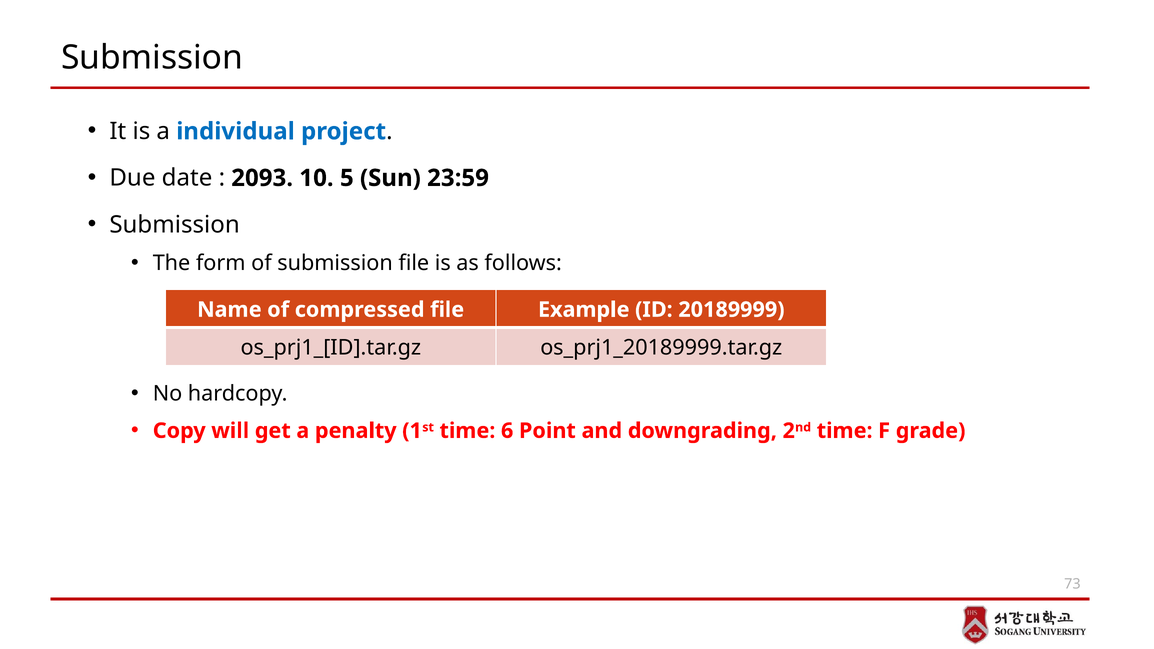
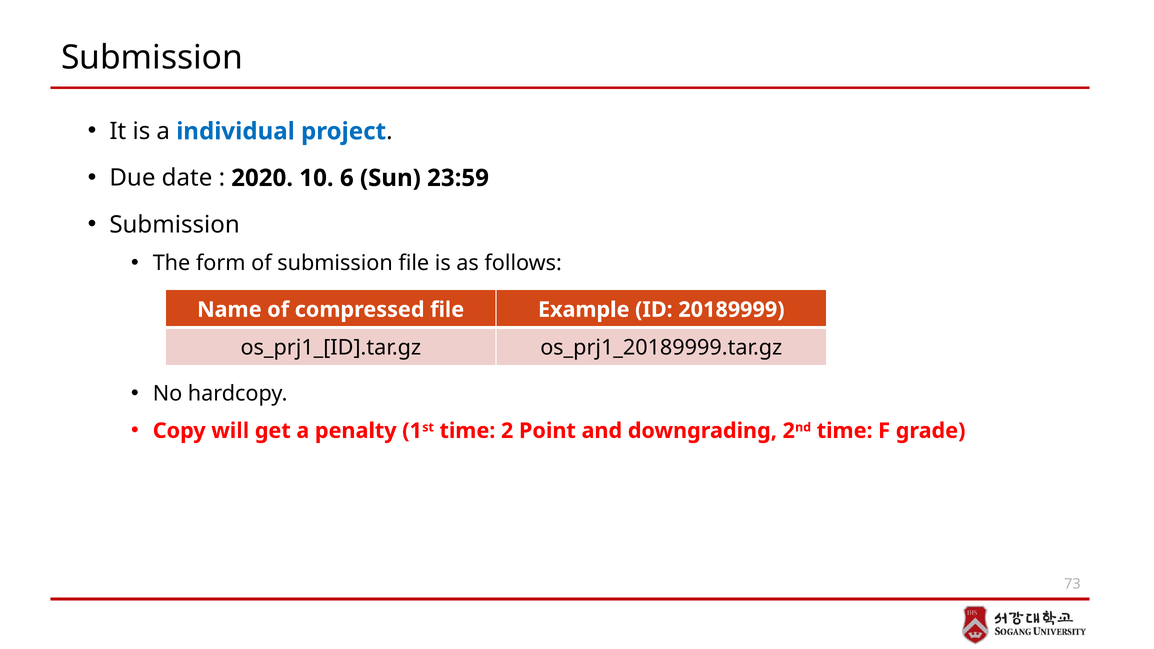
2093: 2093 -> 2020
5: 5 -> 6
6: 6 -> 2
